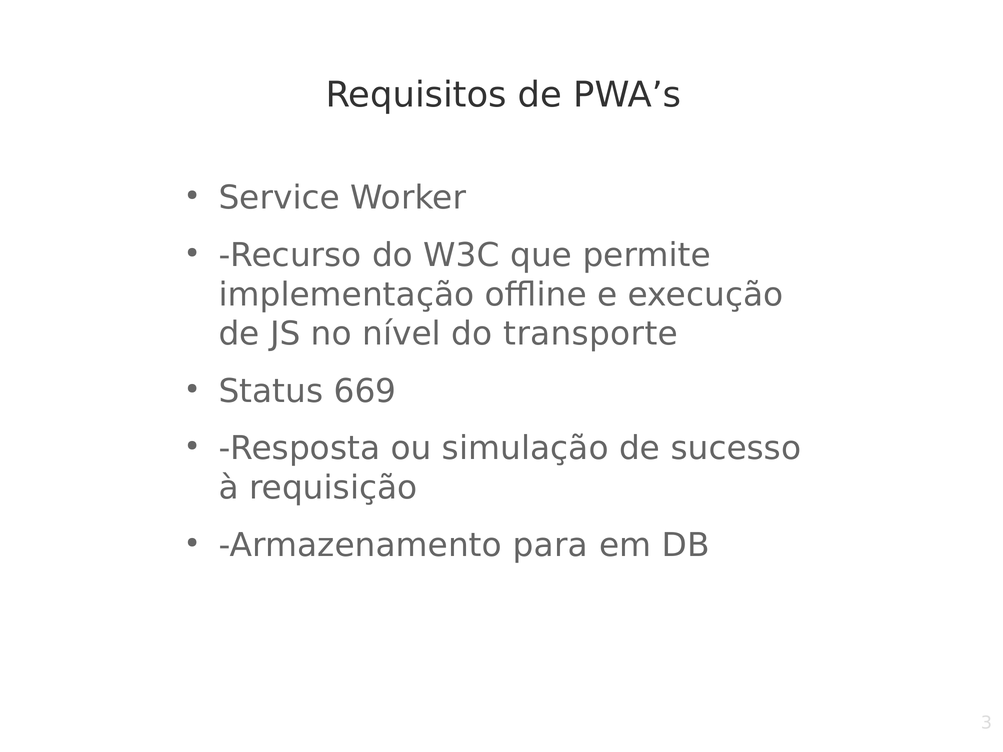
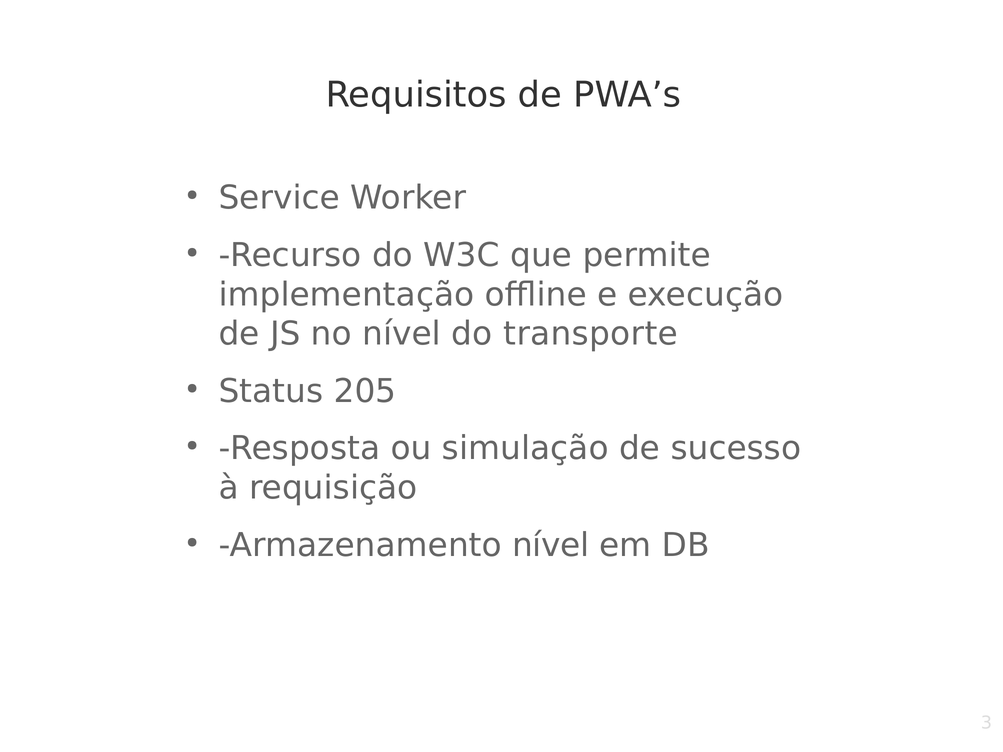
669: 669 -> 205
Armazenamento para: para -> nível
